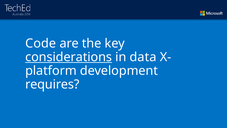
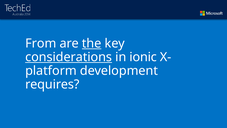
Code: Code -> From
the underline: none -> present
data: data -> ionic
